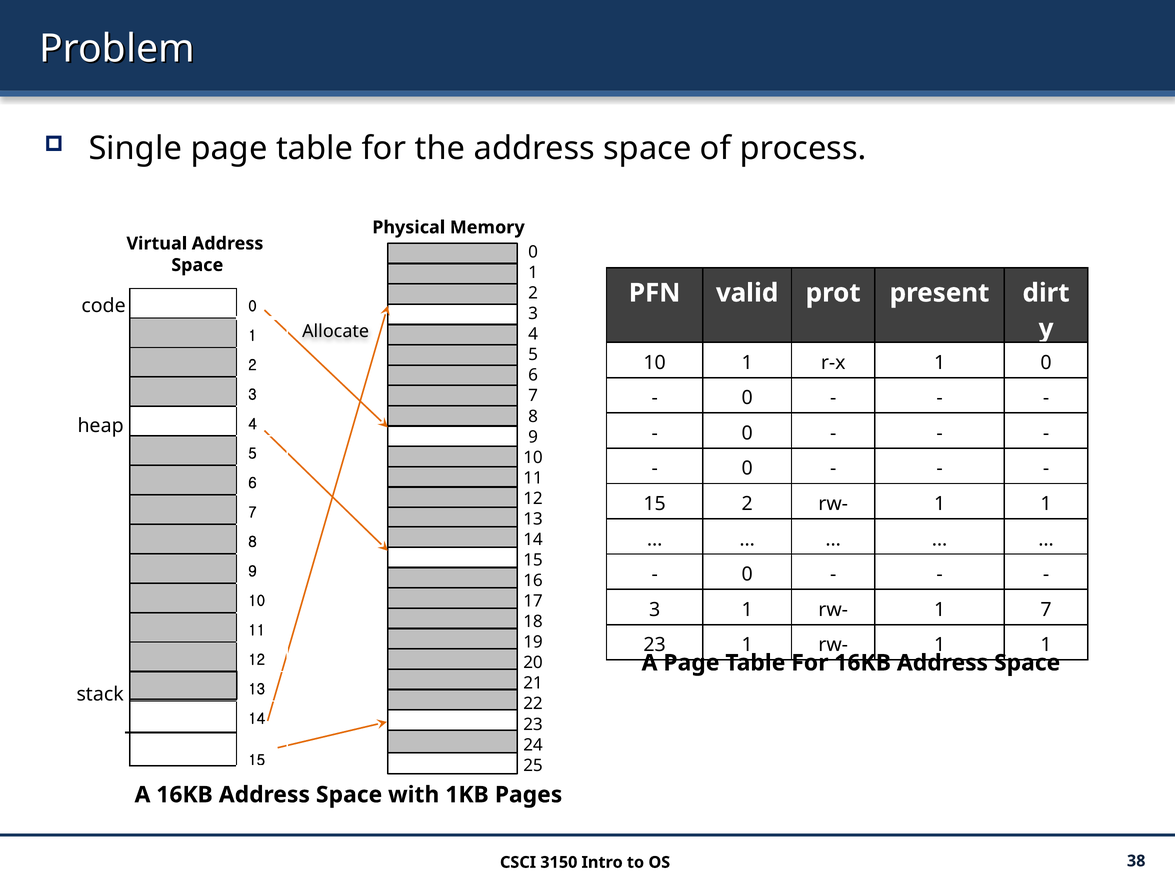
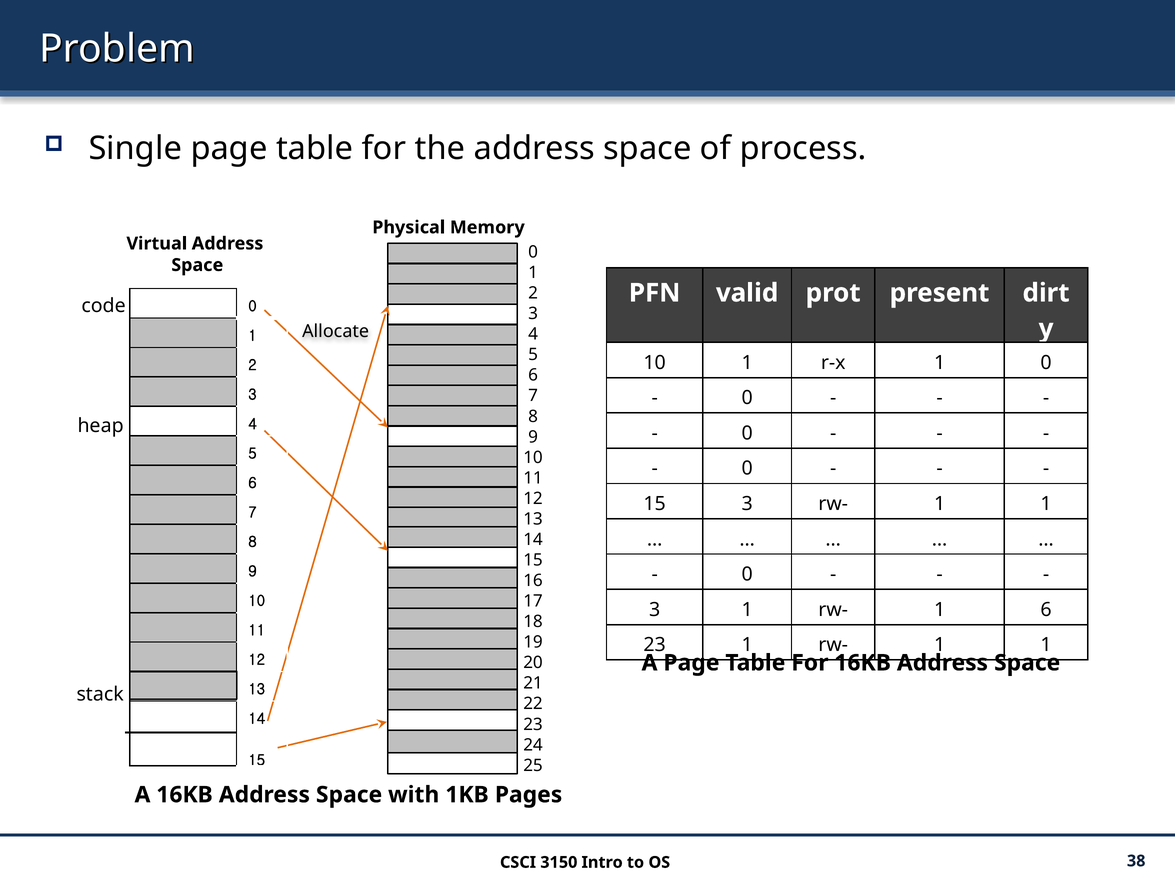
15 2: 2 -> 3
1 7: 7 -> 6
